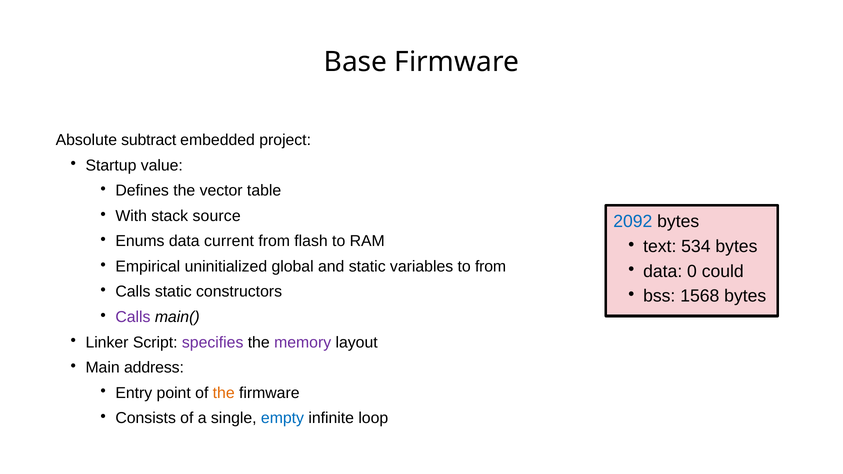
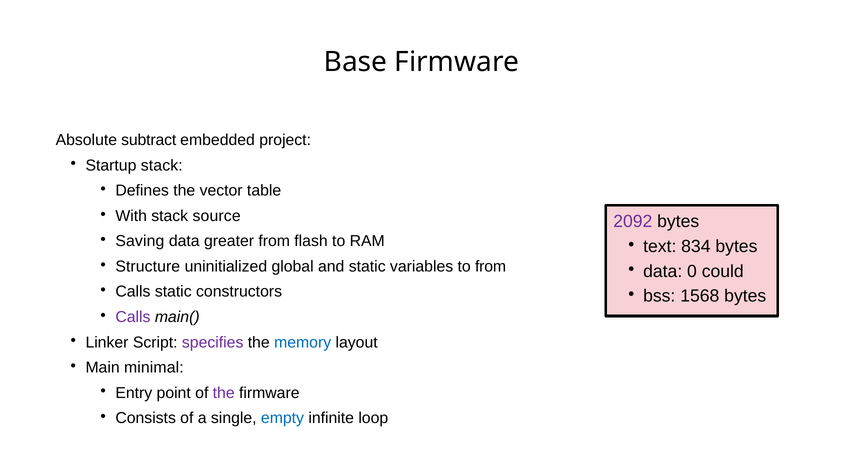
Startup value: value -> stack
2092 colour: blue -> purple
Enums: Enums -> Saving
current: current -> greater
534: 534 -> 834
Empirical: Empirical -> Structure
memory colour: purple -> blue
address: address -> minimal
the at (224, 393) colour: orange -> purple
